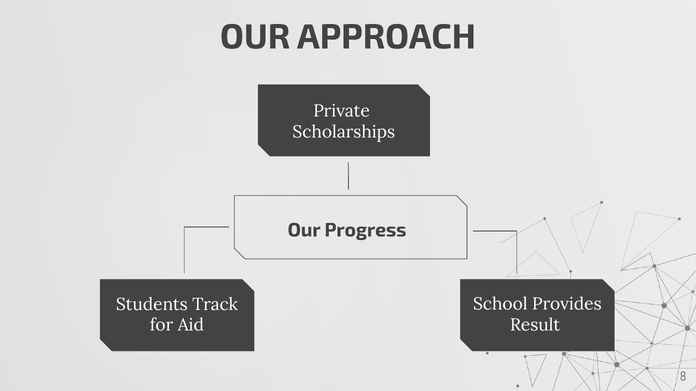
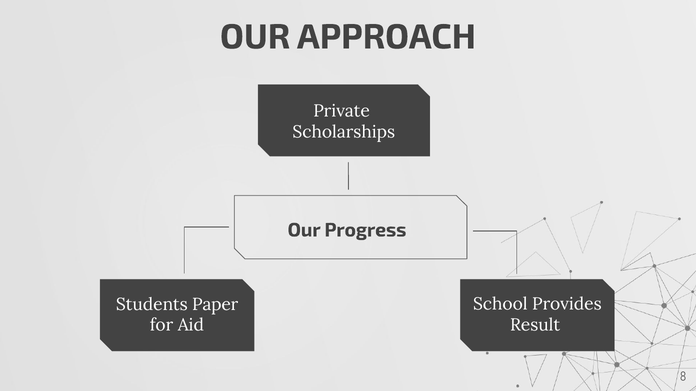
Track: Track -> Paper
